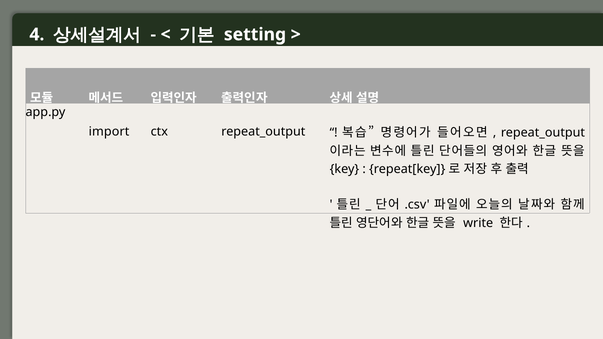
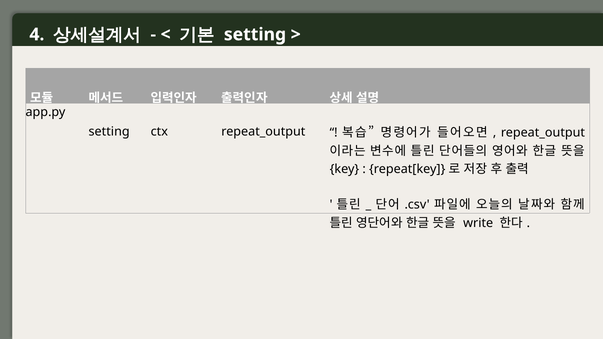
import at (109, 132): import -> setting
